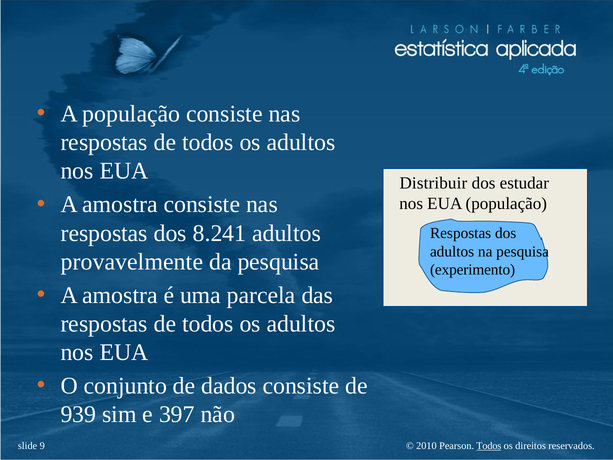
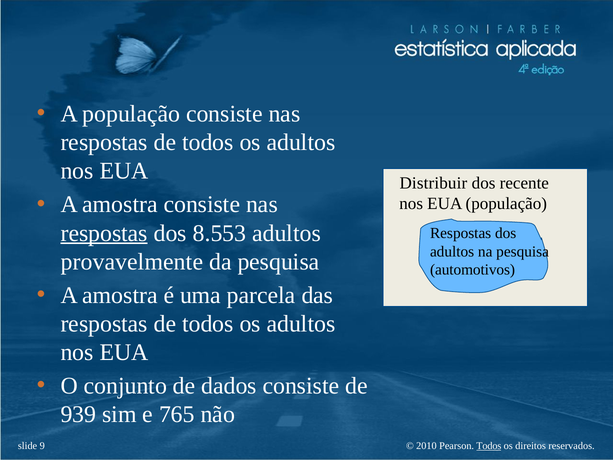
estudar: estudar -> recente
respostas at (104, 233) underline: none -> present
8.241: 8.241 -> 8.553
experimento: experimento -> automotivos
397: 397 -> 765
